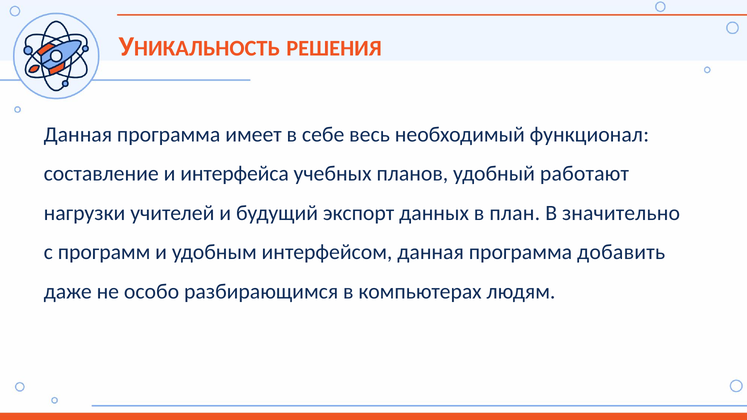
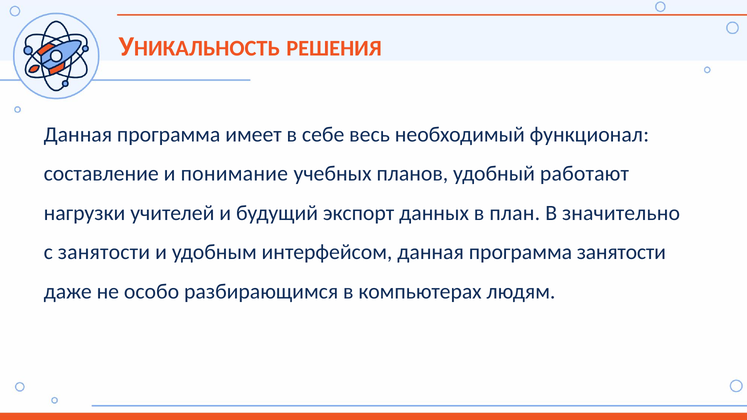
интерфейса: интерфейса -> понимание
с программ: программ -> занятости
программа добавить: добавить -> занятости
